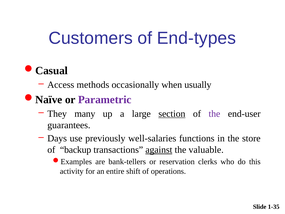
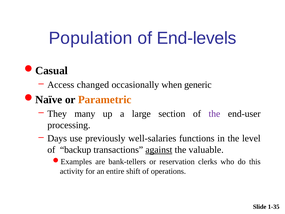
Customers: Customers -> Population
End-types: End-types -> End-levels
methods: methods -> changed
usually: usually -> generic
Parametric colour: purple -> orange
section underline: present -> none
guarantees: guarantees -> processing
store: store -> level
